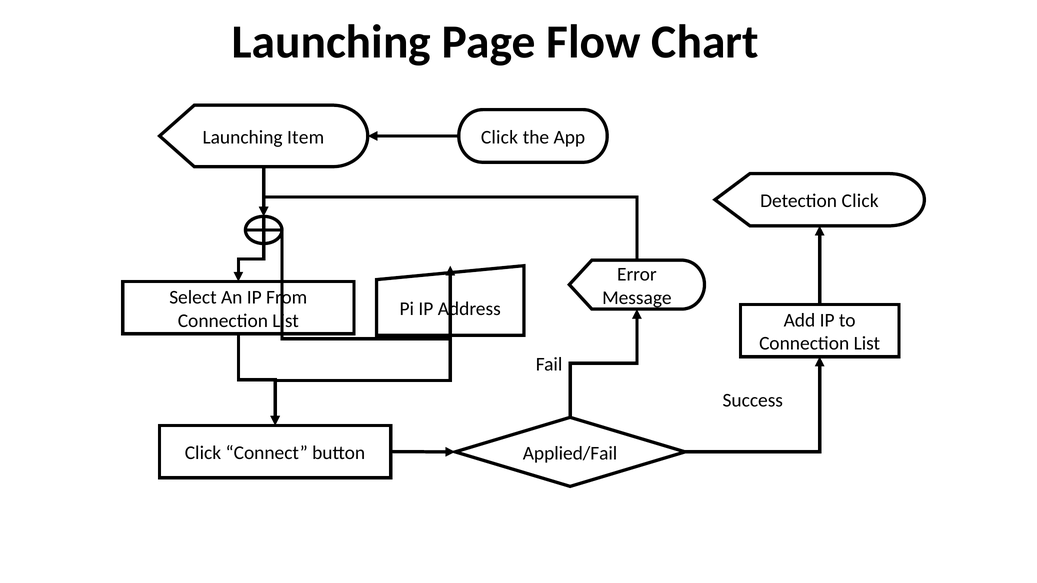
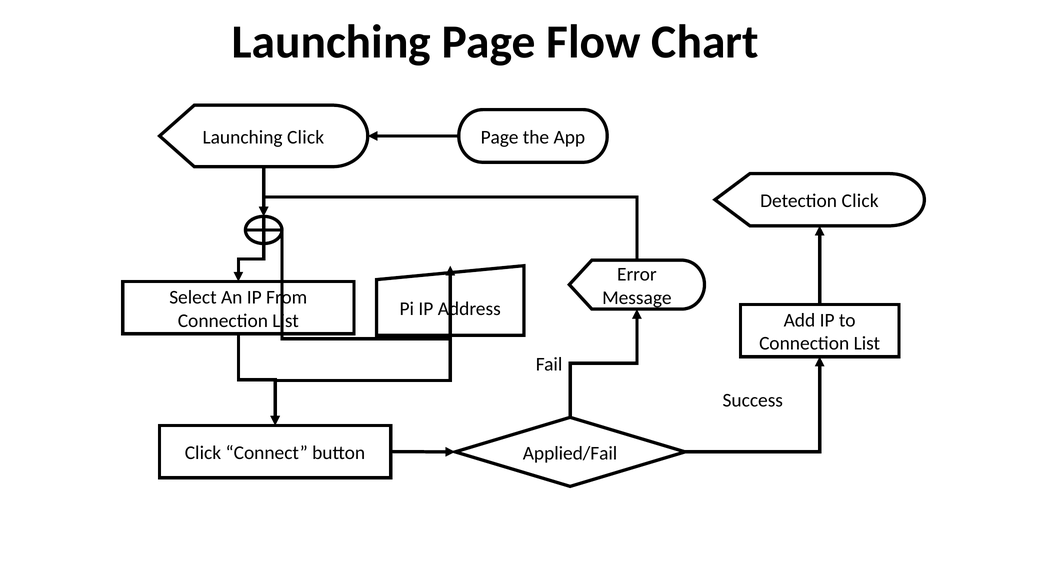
Launching Item: Item -> Click
Click at (499, 137): Click -> Page
